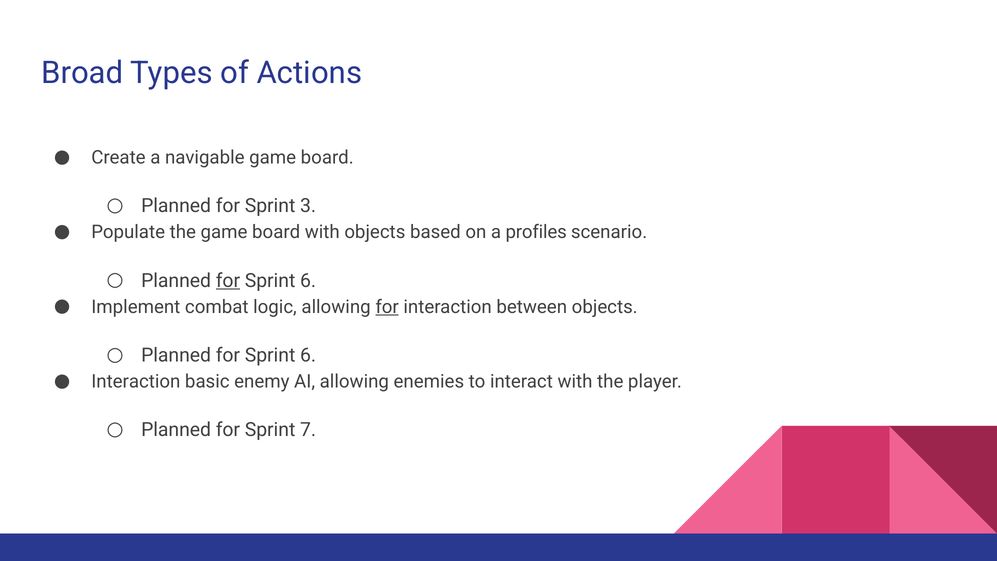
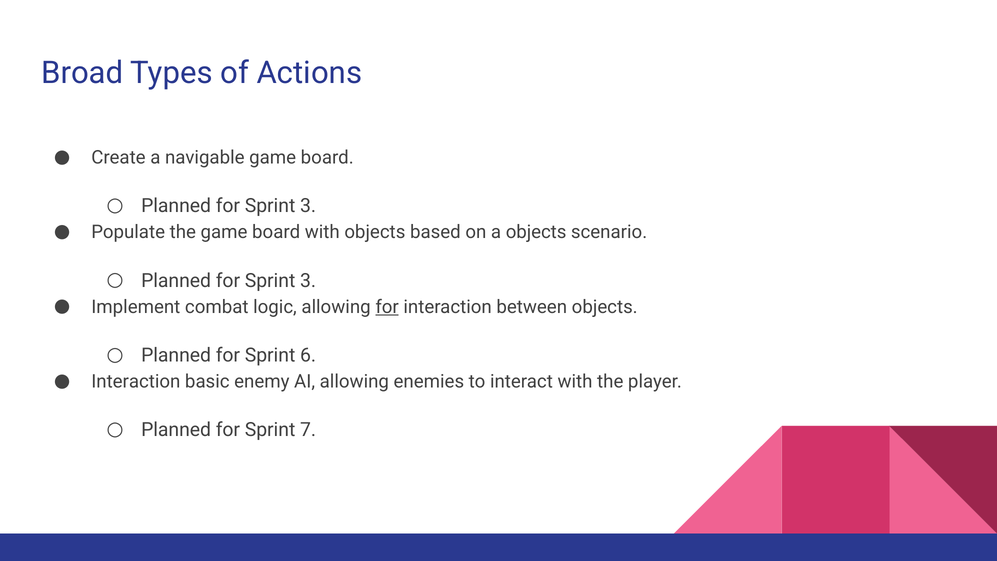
a profiles: profiles -> objects
for at (228, 281) underline: present -> none
6 at (308, 281): 6 -> 3
